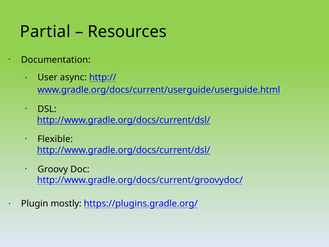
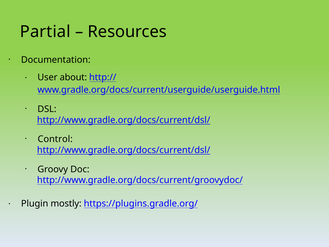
async: async -> about
Flexible: Flexible -> Control
